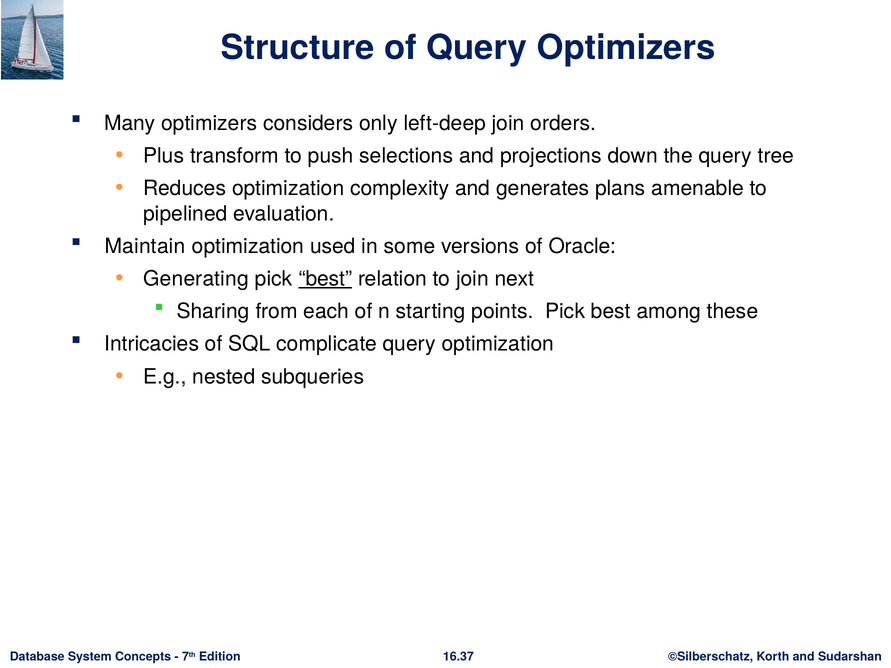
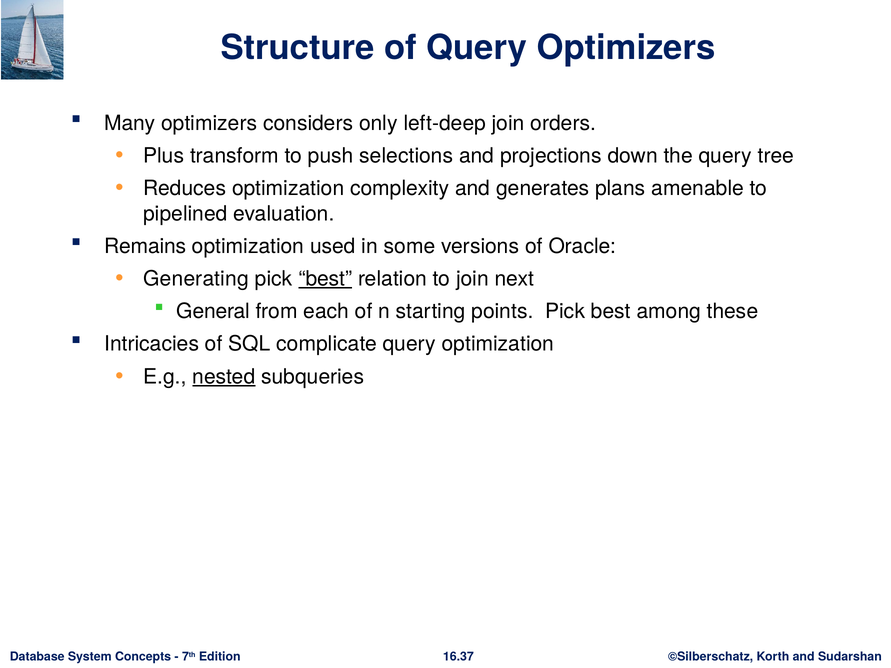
Maintain: Maintain -> Remains
Sharing: Sharing -> General
nested underline: none -> present
